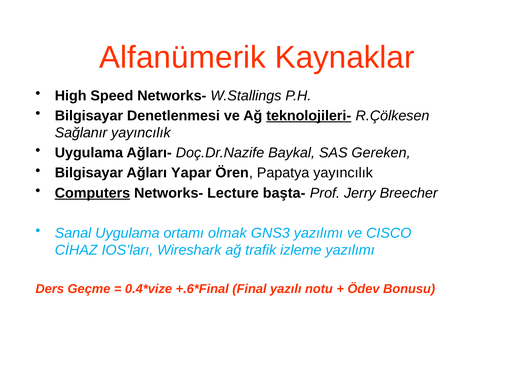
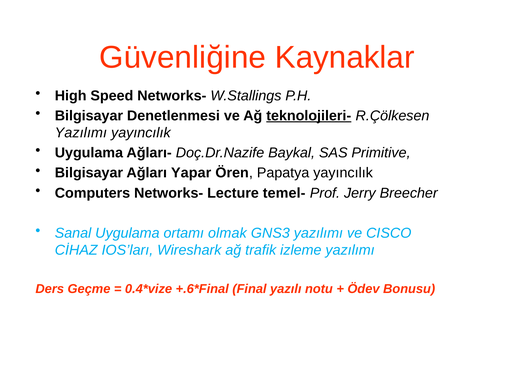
Alfanümerik: Alfanümerik -> Güvenliğine
Sağlanır at (81, 133): Sağlanır -> Yazılımı
Gereken: Gereken -> Primitive
Computers underline: present -> none
başta-: başta- -> temel-
